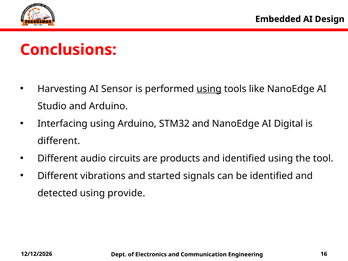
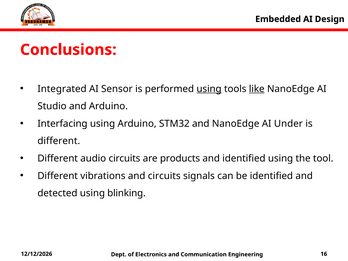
Harvesting: Harvesting -> Integrated
like underline: none -> present
Digital: Digital -> Under
and started: started -> circuits
provide: provide -> blinking
